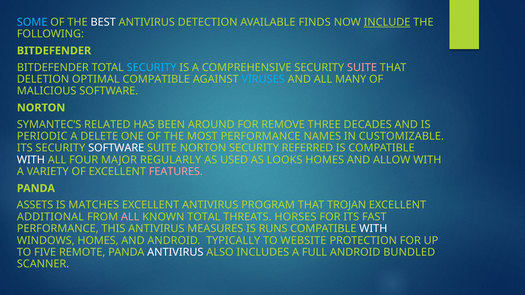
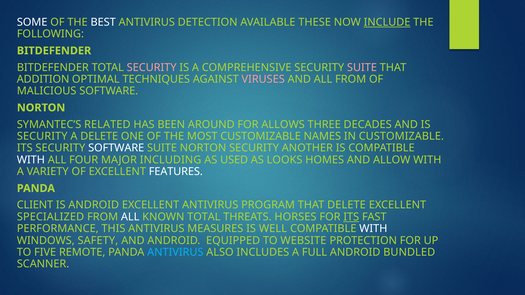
SOME colour: light blue -> white
FINDS: FINDS -> THESE
SECURITY at (152, 67) colour: light blue -> pink
DELETION: DELETION -> ADDITION
OPTIMAL COMPATIBLE: COMPATIBLE -> TECHNIQUES
VIRUSES colour: light blue -> pink
ALL MANY: MANY -> FROM
REMOVE: REMOVE -> ALLOWS
PERIODIC at (42, 136): PERIODIC -> SECURITY
MOST PERFORMANCE: PERFORMANCE -> CUSTOMIZABLE
REFERRED: REFERRED -> ANOTHER
REGULARLY: REGULARLY -> INCLUDING
FEATURES colour: pink -> white
ASSETS: ASSETS -> CLIENT
IS MATCHES: MATCHES -> ANDROID
THAT TROJAN: TROJAN -> DELETE
ADDITIONAL: ADDITIONAL -> SPECIALIZED
ALL at (130, 217) colour: pink -> white
ITS at (351, 217) underline: none -> present
RUNS: RUNS -> WELL
WINDOWS HOMES: HOMES -> SAFETY
TYPICALLY: TYPICALLY -> EQUIPPED
ANTIVIRUS at (175, 253) colour: white -> light blue
